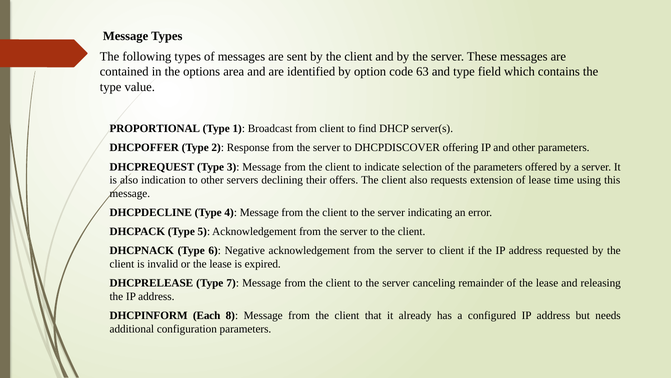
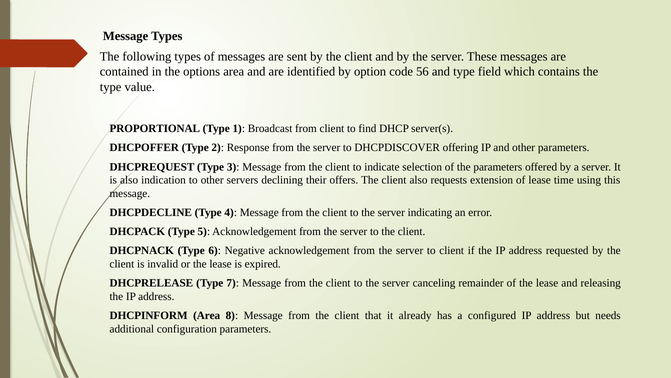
63: 63 -> 56
DHCPINFORM Each: Each -> Area
